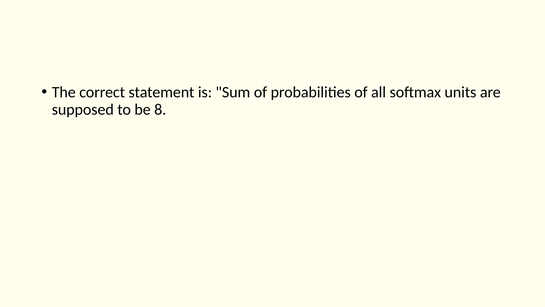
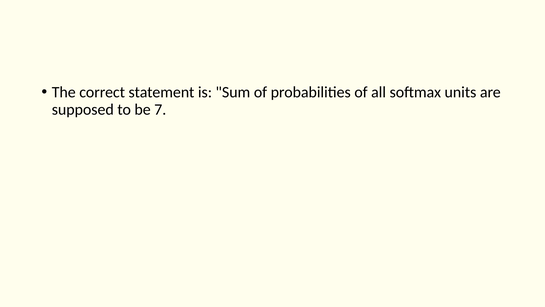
8: 8 -> 7
